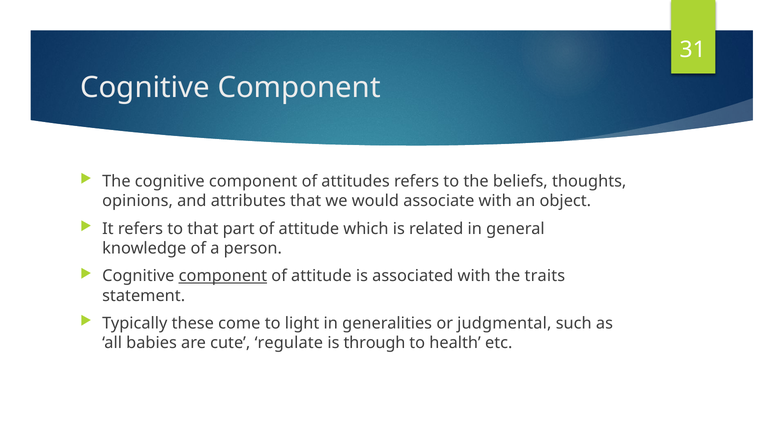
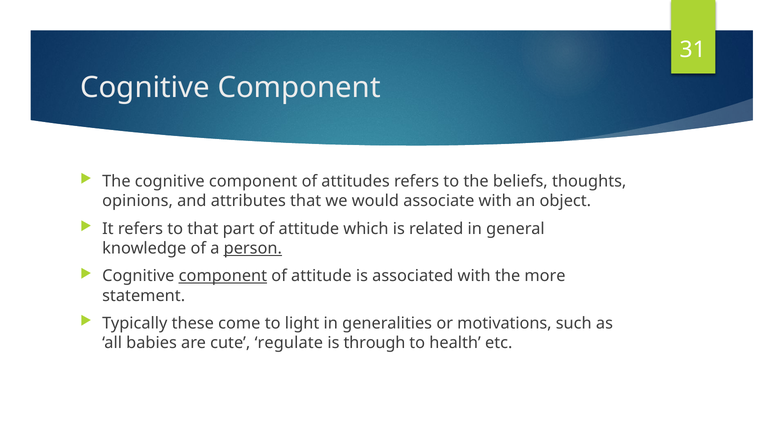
person underline: none -> present
traits: traits -> more
judgmental: judgmental -> motivations
